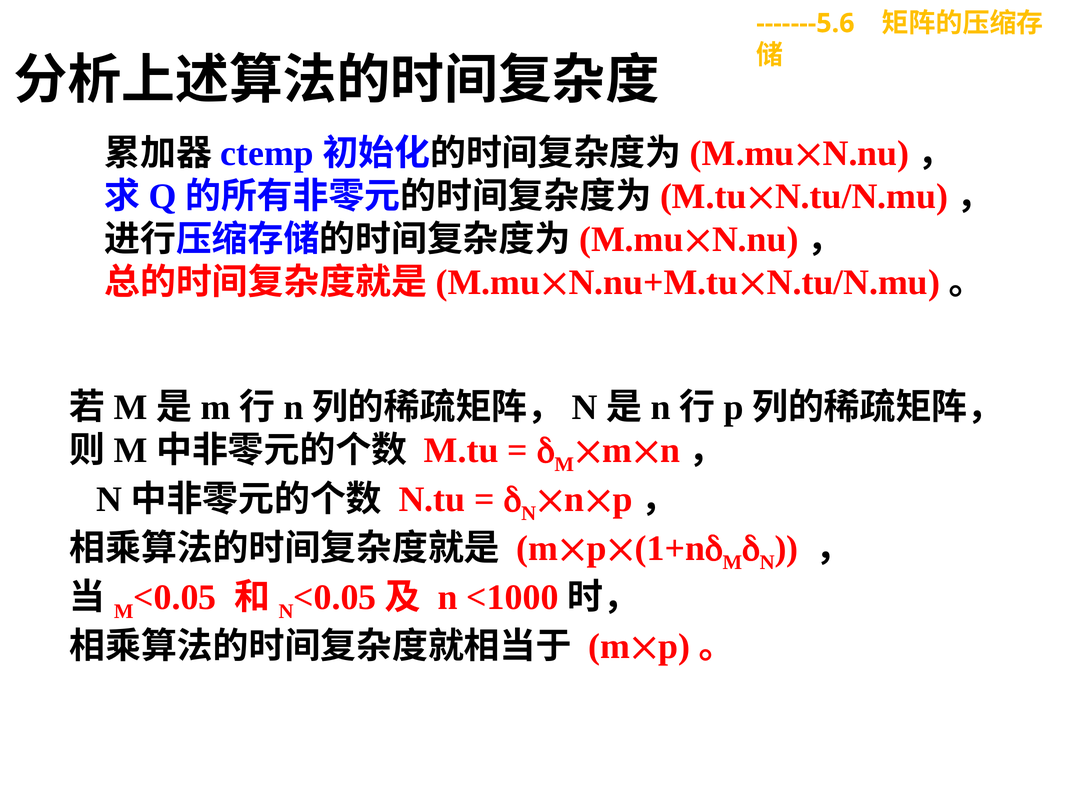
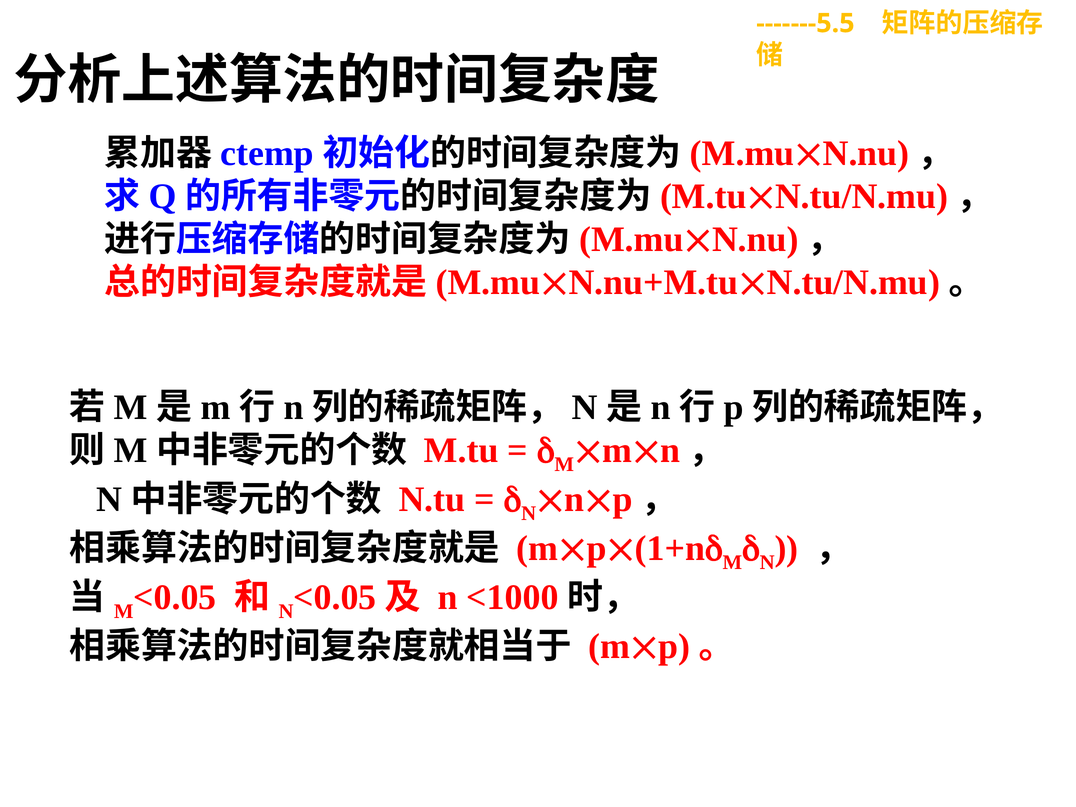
-------5.6: -------5.6 -> -------5.5
